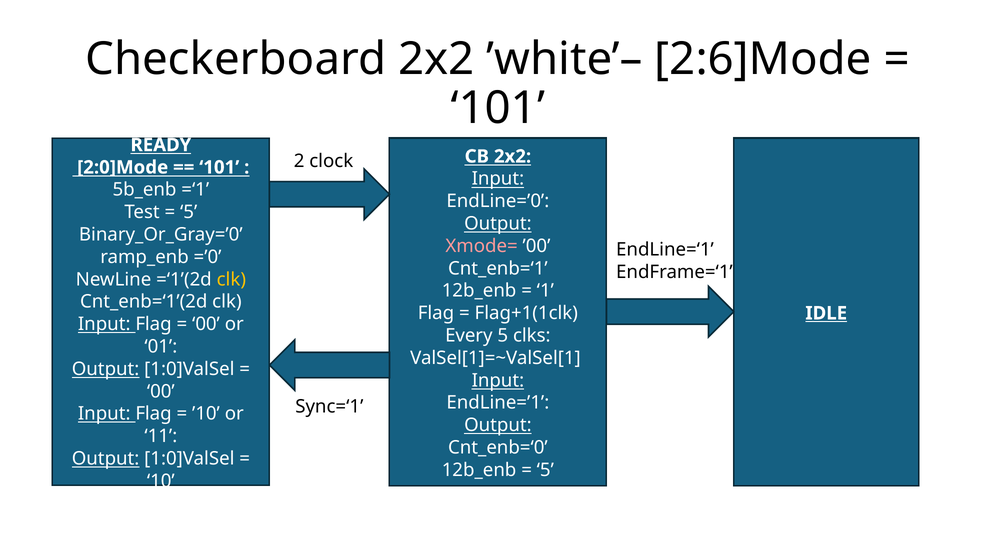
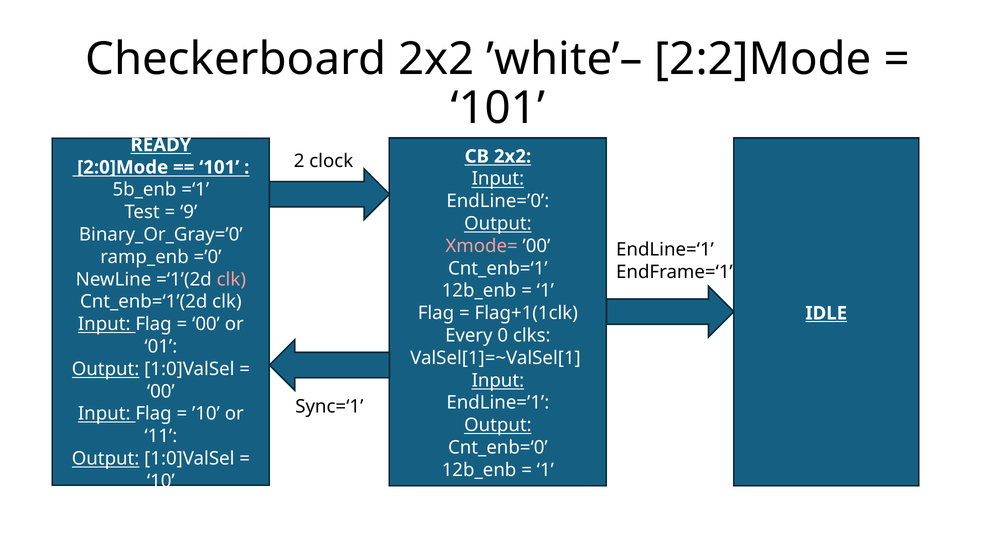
2:6]Mode: 2:6]Mode -> 2:2]Mode
5 at (189, 212): 5 -> 9
clk at (231, 279) colour: yellow -> pink
Every 5: 5 -> 0
5 at (545, 470): 5 -> 1
